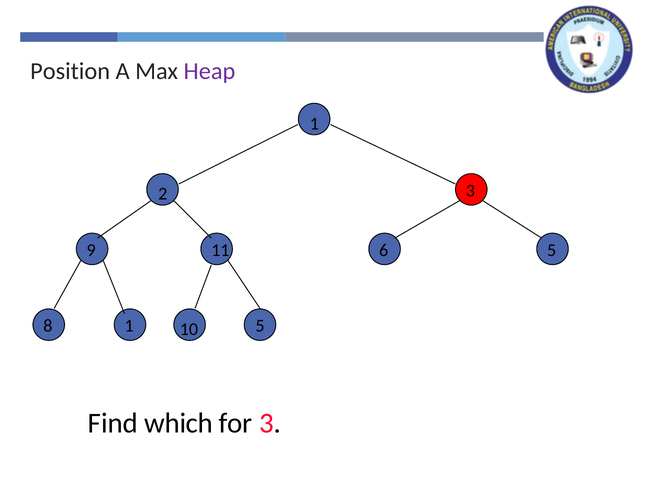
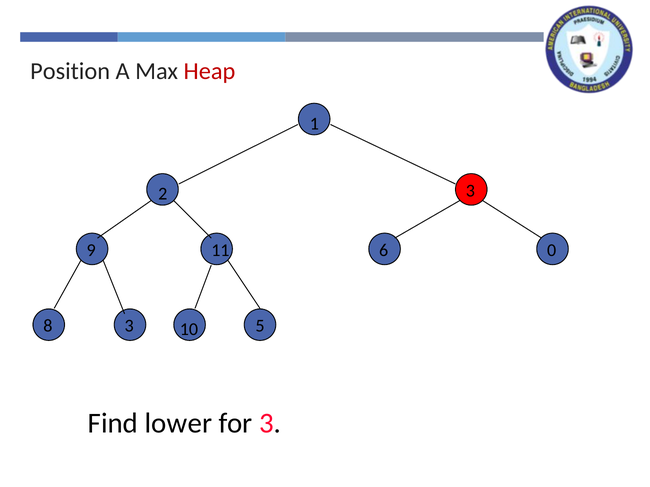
Heap colour: purple -> red
6 5: 5 -> 0
8 1: 1 -> 3
which: which -> lower
